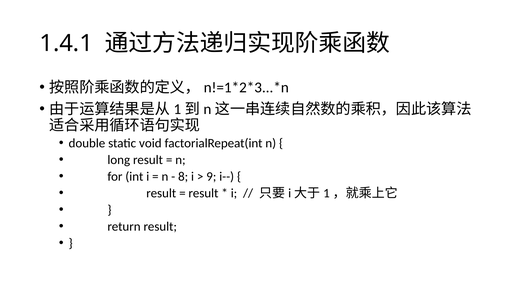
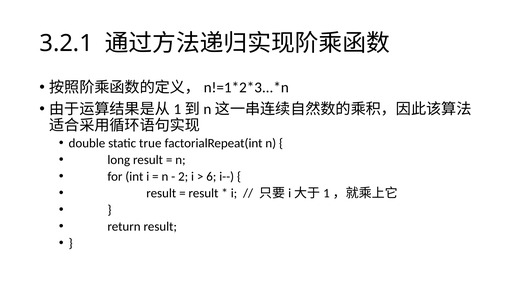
1.4.1: 1.4.1 -> 3.2.1
void: void -> true
8: 8 -> 2
9: 9 -> 6
